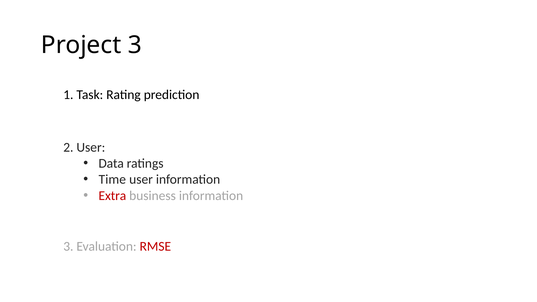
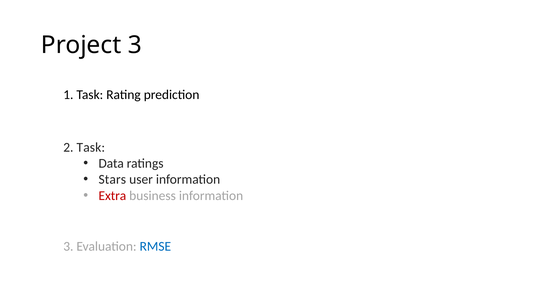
2 User: User -> Task
Time: Time -> Stars
RMSE colour: red -> blue
